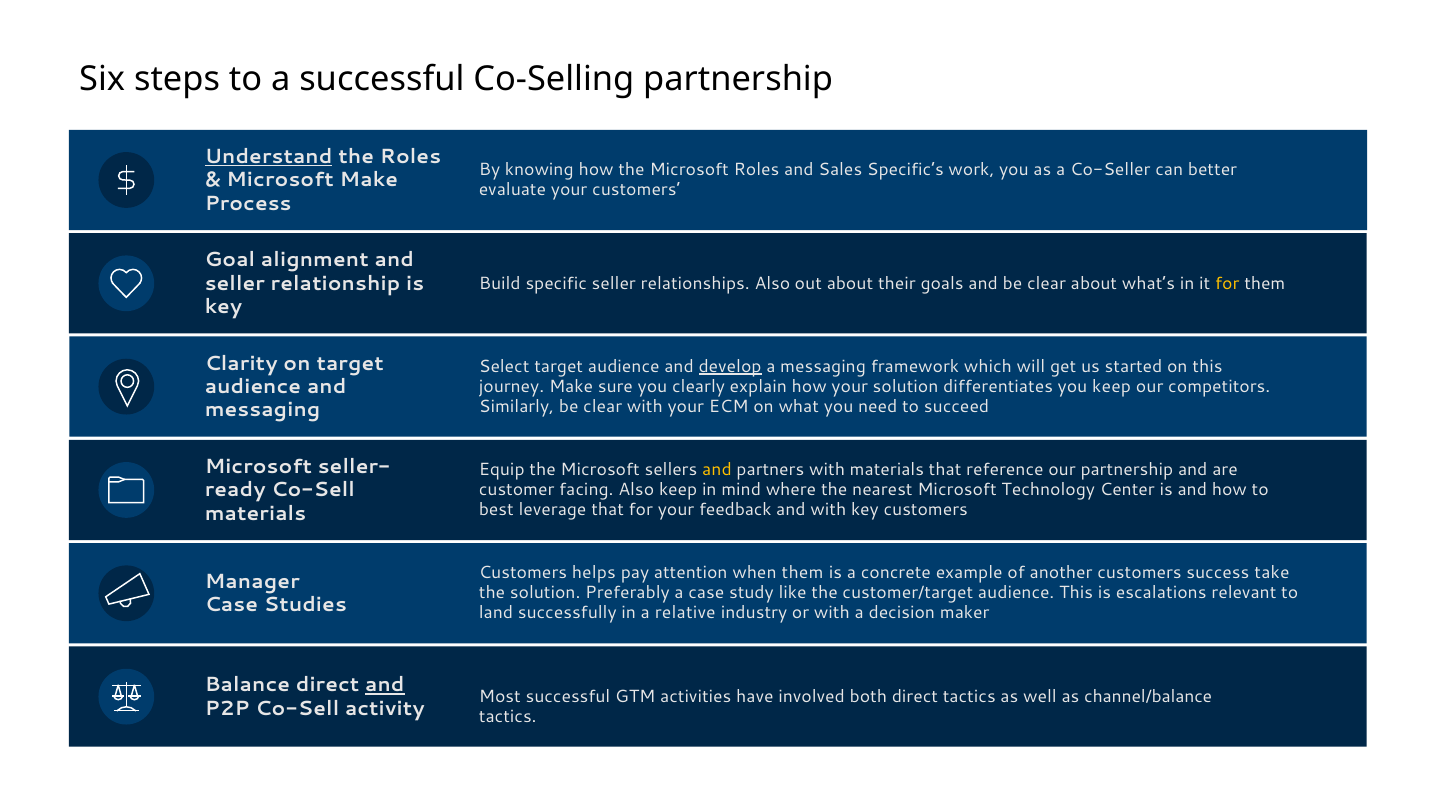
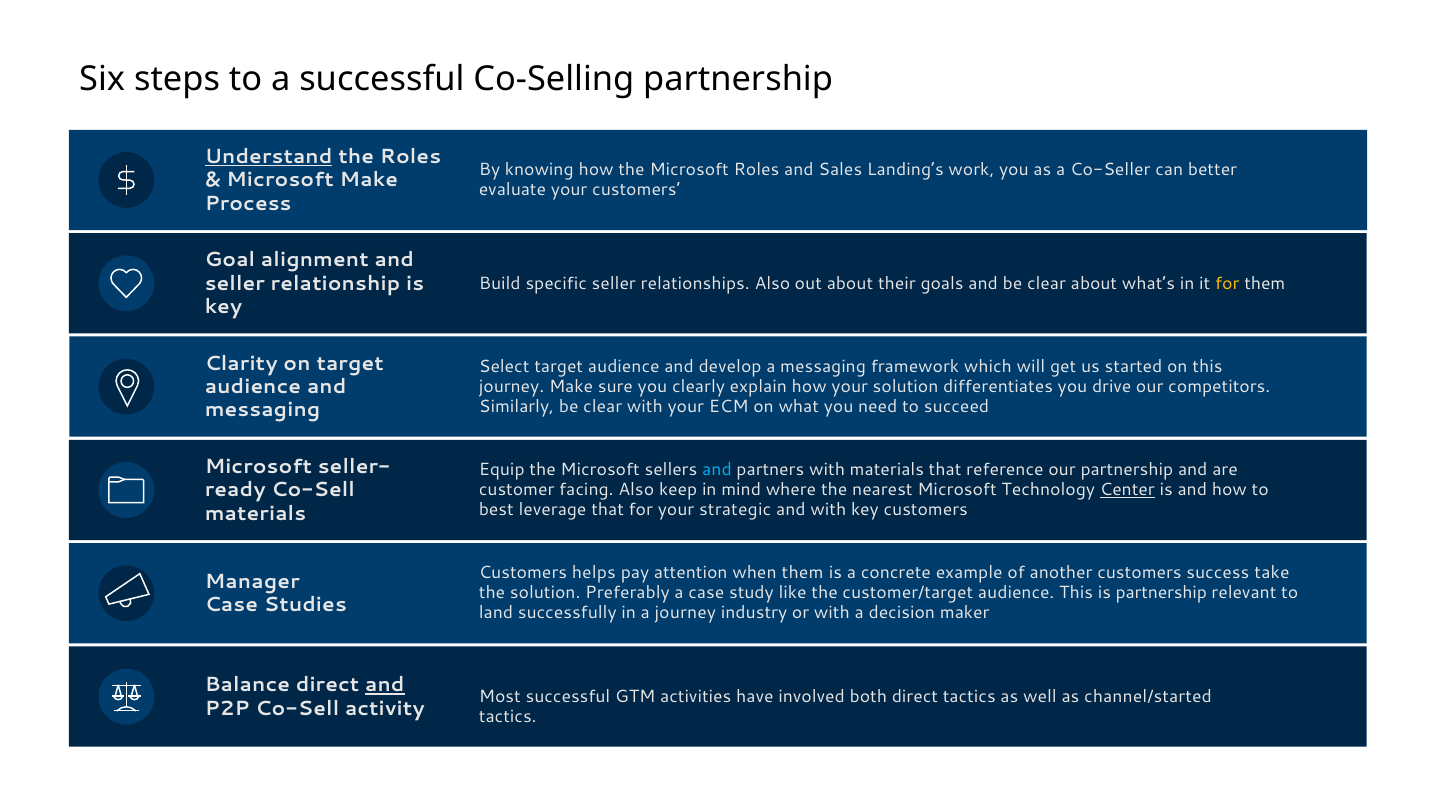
Specific’s: Specific’s -> Landing’s
develop underline: present -> none
you keep: keep -> drive
and at (717, 470) colour: yellow -> light blue
Center underline: none -> present
feedback: feedback -> strategic
is escalations: escalations -> partnership
a relative: relative -> journey
channel/balance: channel/balance -> channel/started
